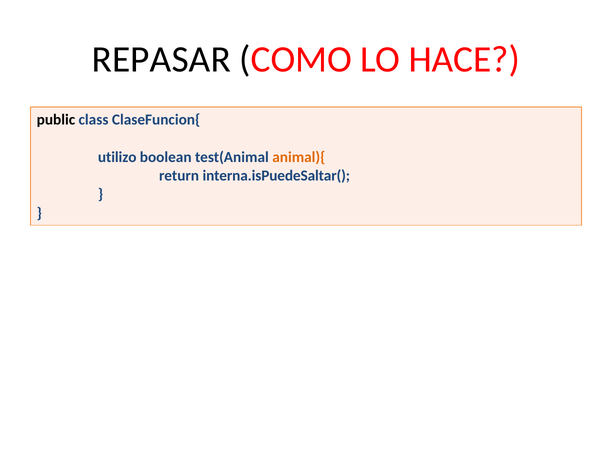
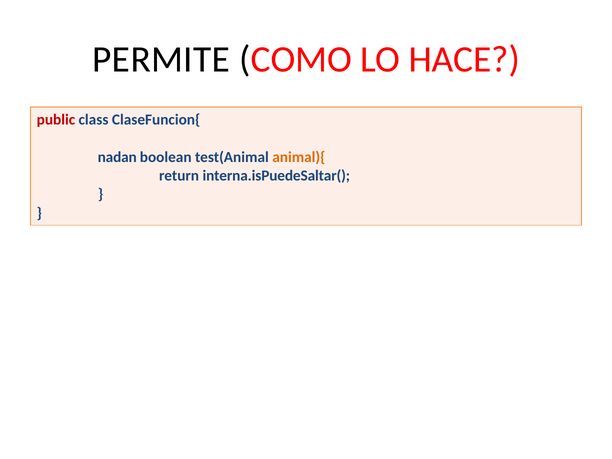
REPASAR: REPASAR -> PERMITE
public colour: black -> red
utilizo: utilizo -> nadan
